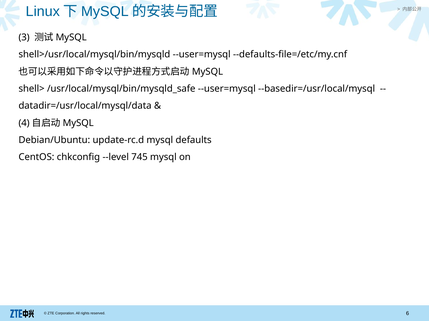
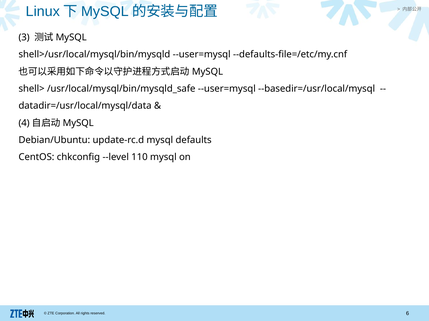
745: 745 -> 110
